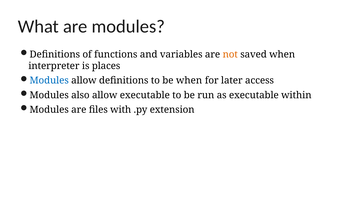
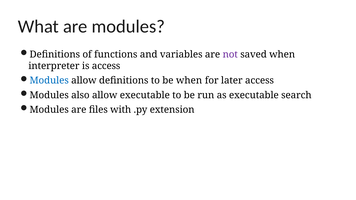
not colour: orange -> purple
is places: places -> access
within: within -> search
